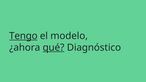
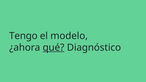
Tengo underline: present -> none
